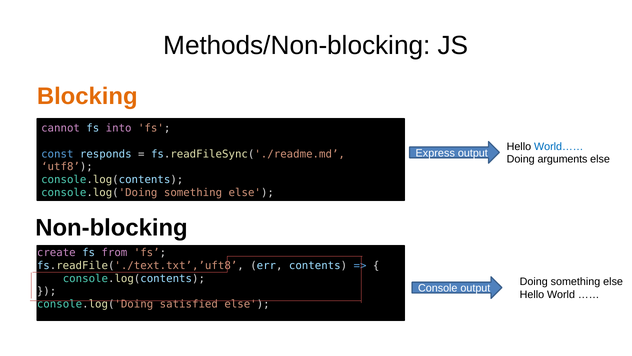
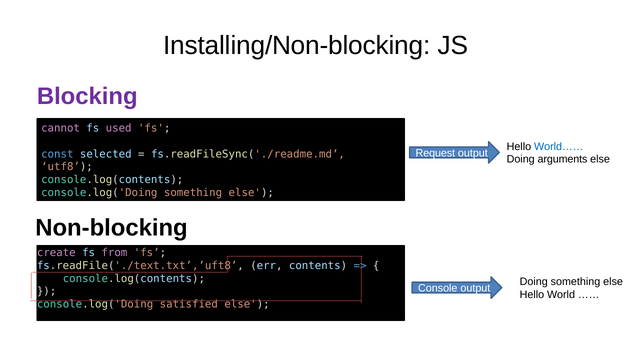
Methods/Non-blocking: Methods/Non-blocking -> Installing/Non-blocking
Blocking colour: orange -> purple
into: into -> used
Express: Express -> Request
responds: responds -> selected
